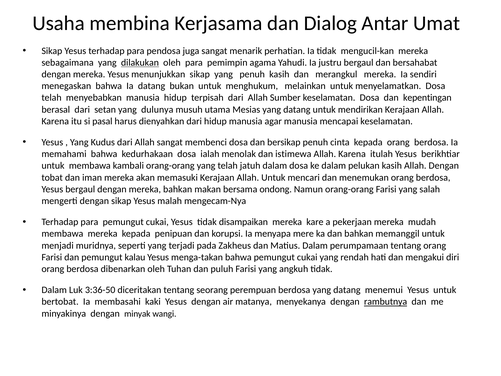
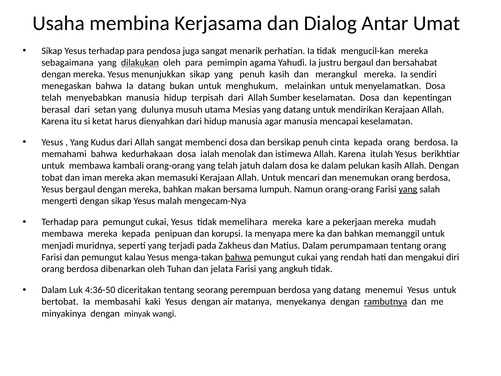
pasal: pasal -> ketat
ondong: ondong -> lumpuh
yang at (408, 189) underline: none -> present
disampaikan: disampaikan -> memelihara
bahwa at (238, 257) underline: none -> present
puluh: puluh -> jelata
3:36-50: 3:36-50 -> 4:36-50
